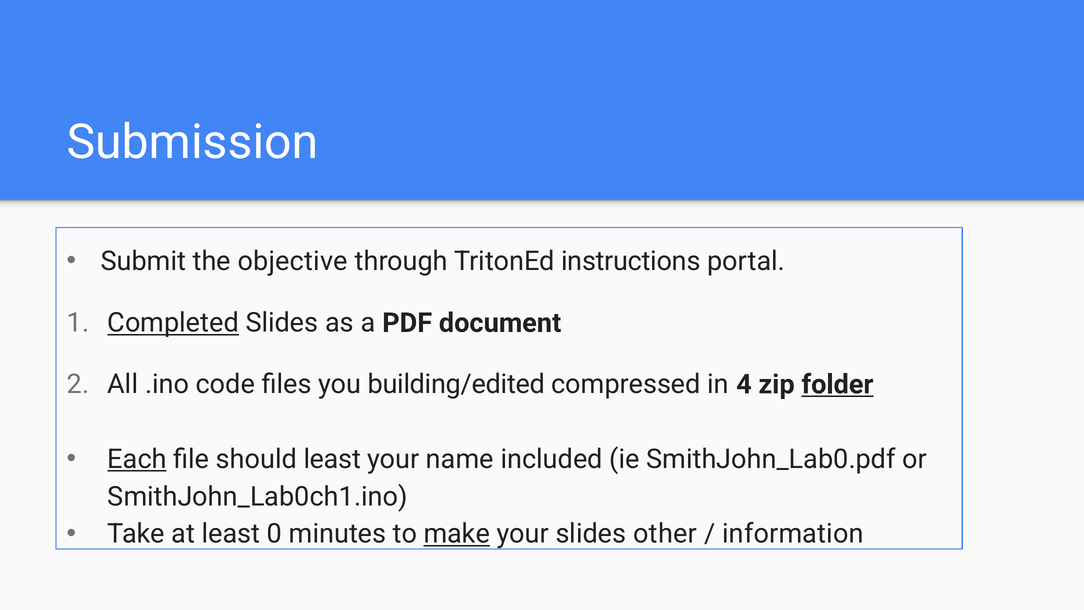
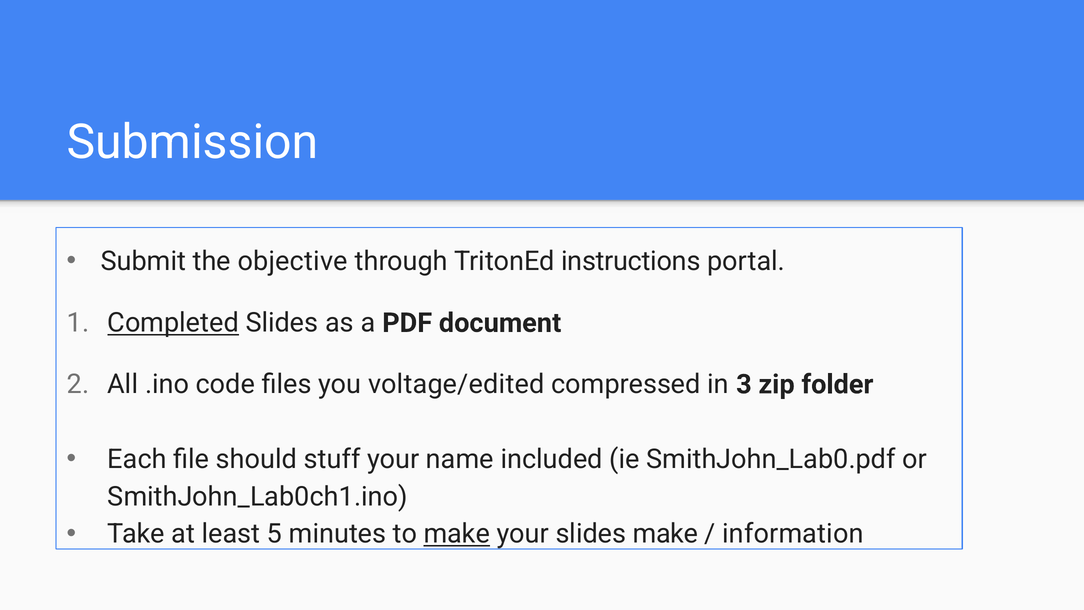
building/edited: building/edited -> voltage/edited
4: 4 -> 3
folder underline: present -> none
Each underline: present -> none
should least: least -> stuff
0: 0 -> 5
slides other: other -> make
